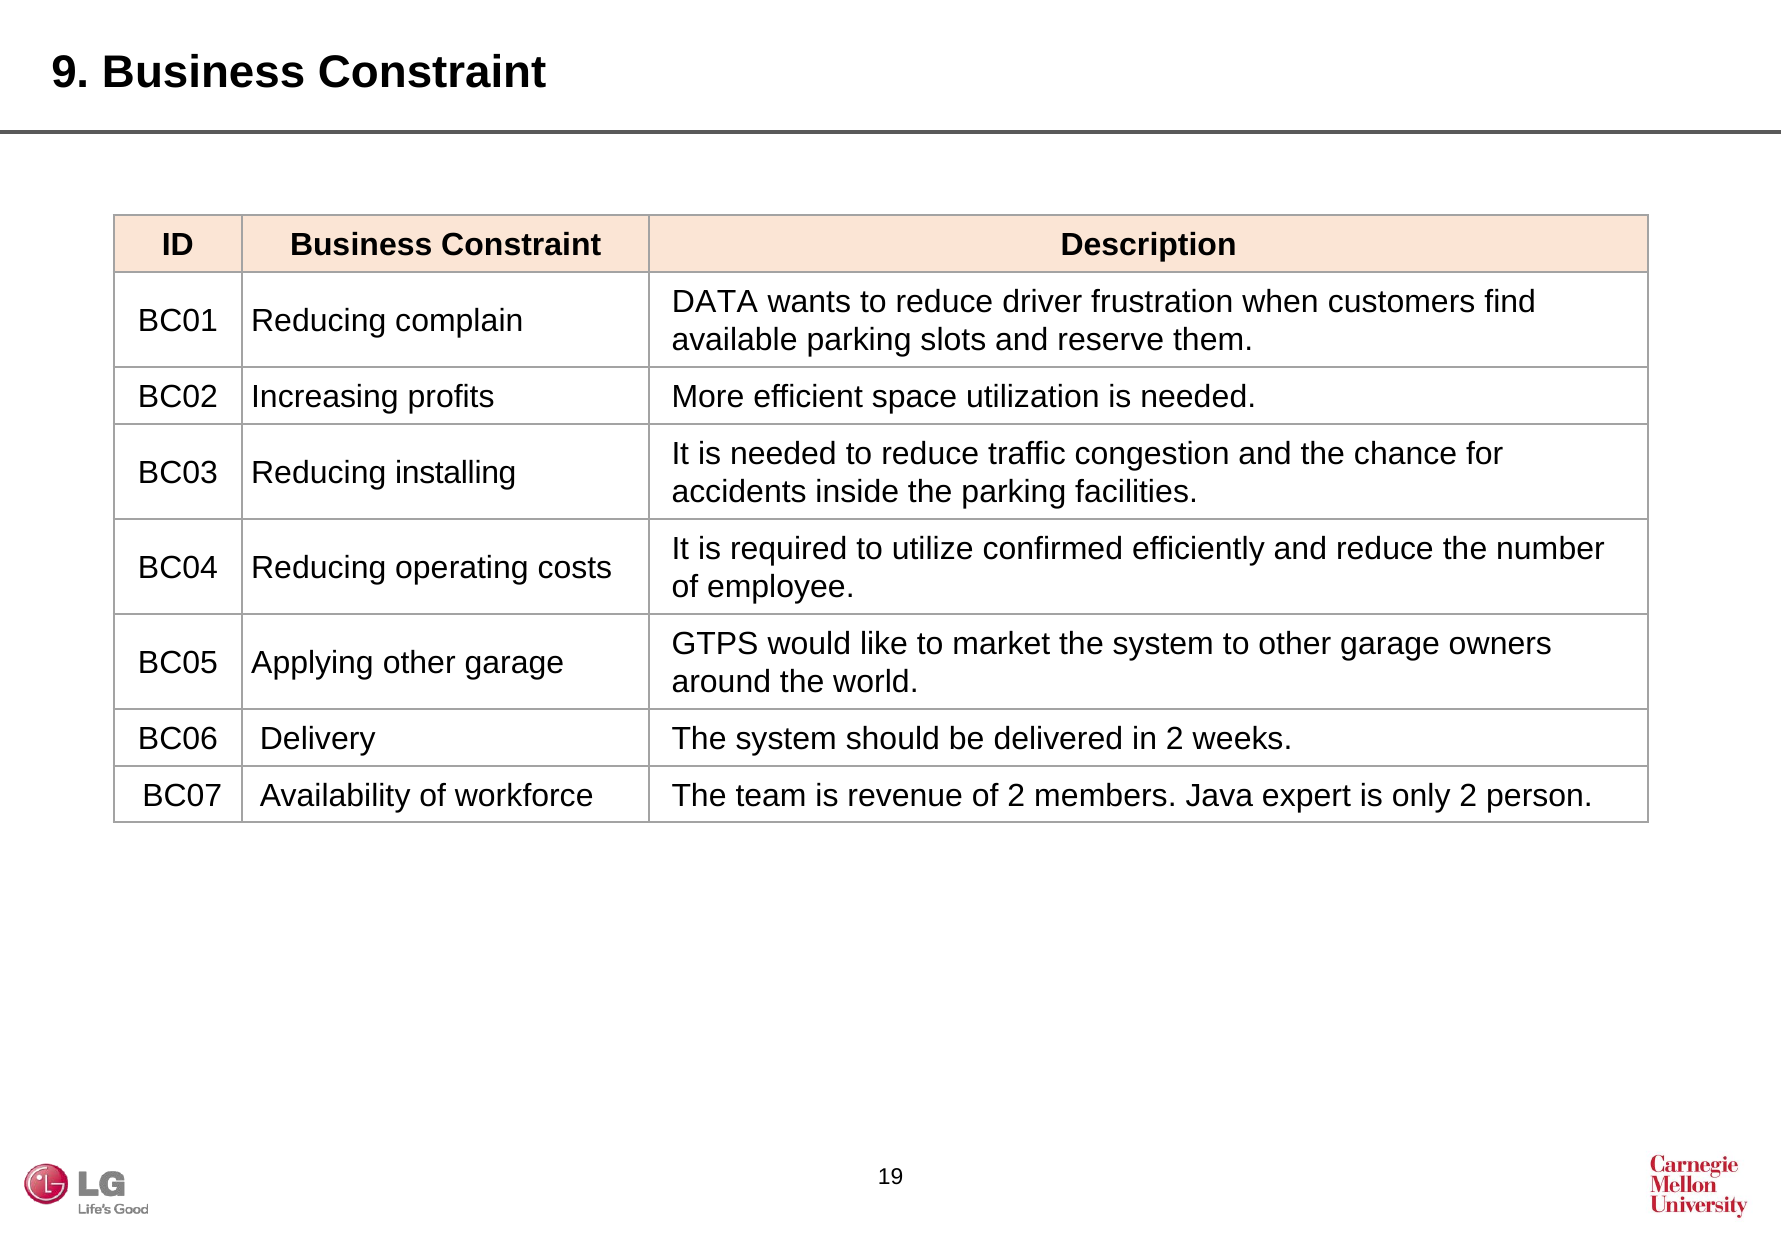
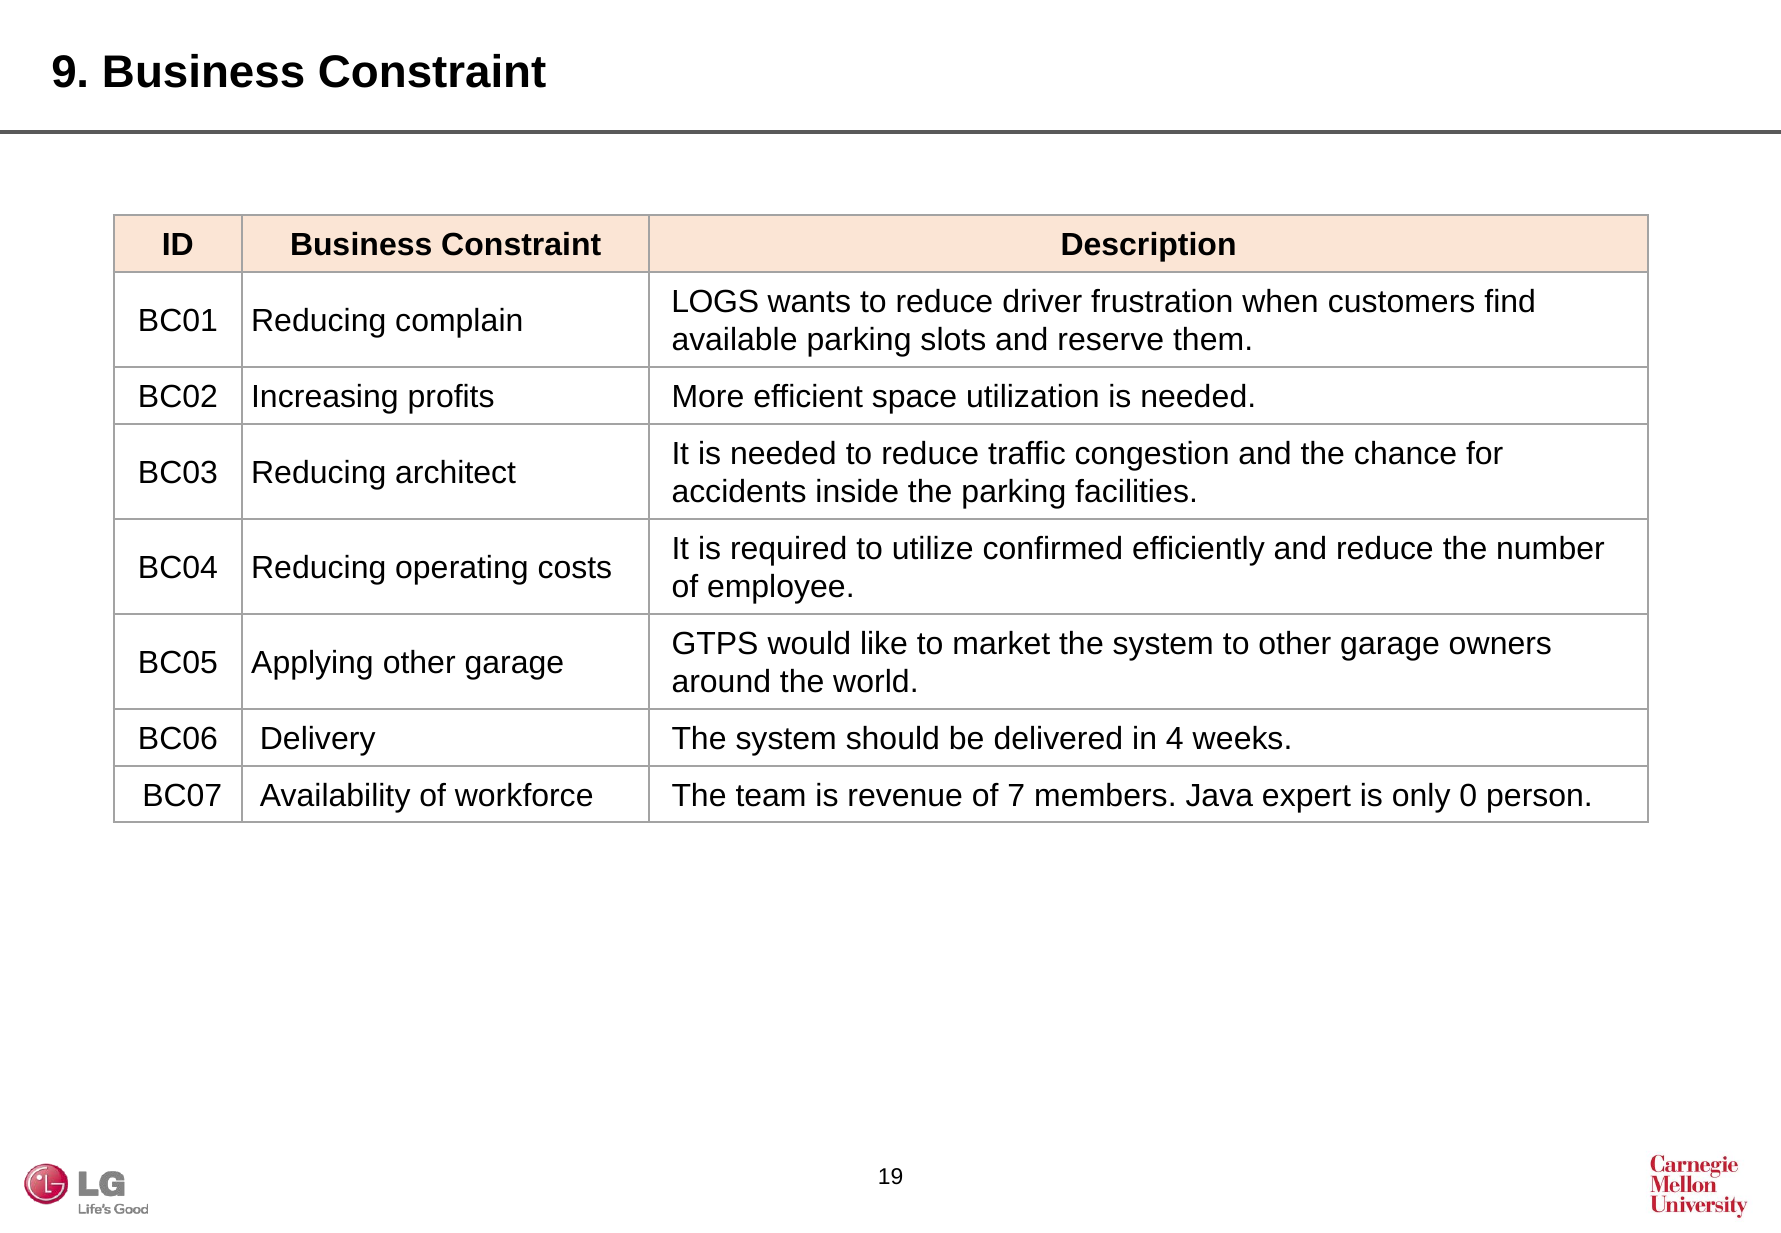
DATA: DATA -> LOGS
installing: installing -> architect
in 2: 2 -> 4
of 2: 2 -> 7
only 2: 2 -> 0
